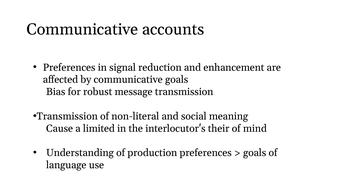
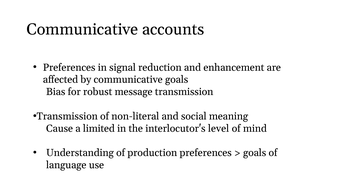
their: their -> level
